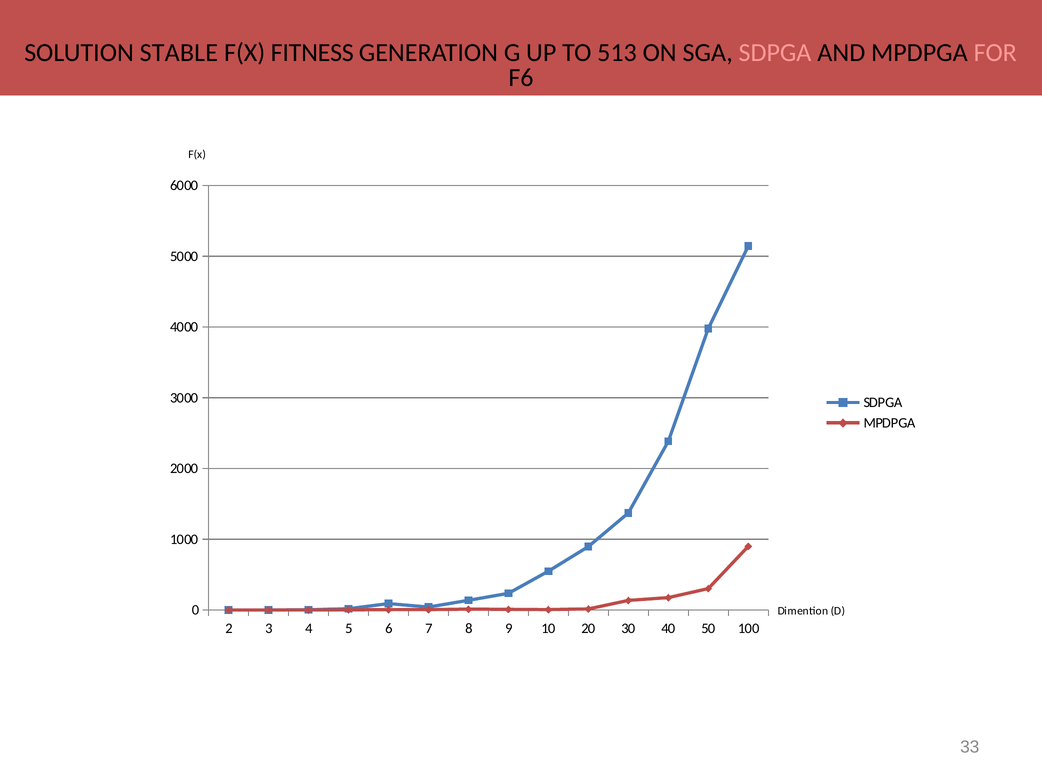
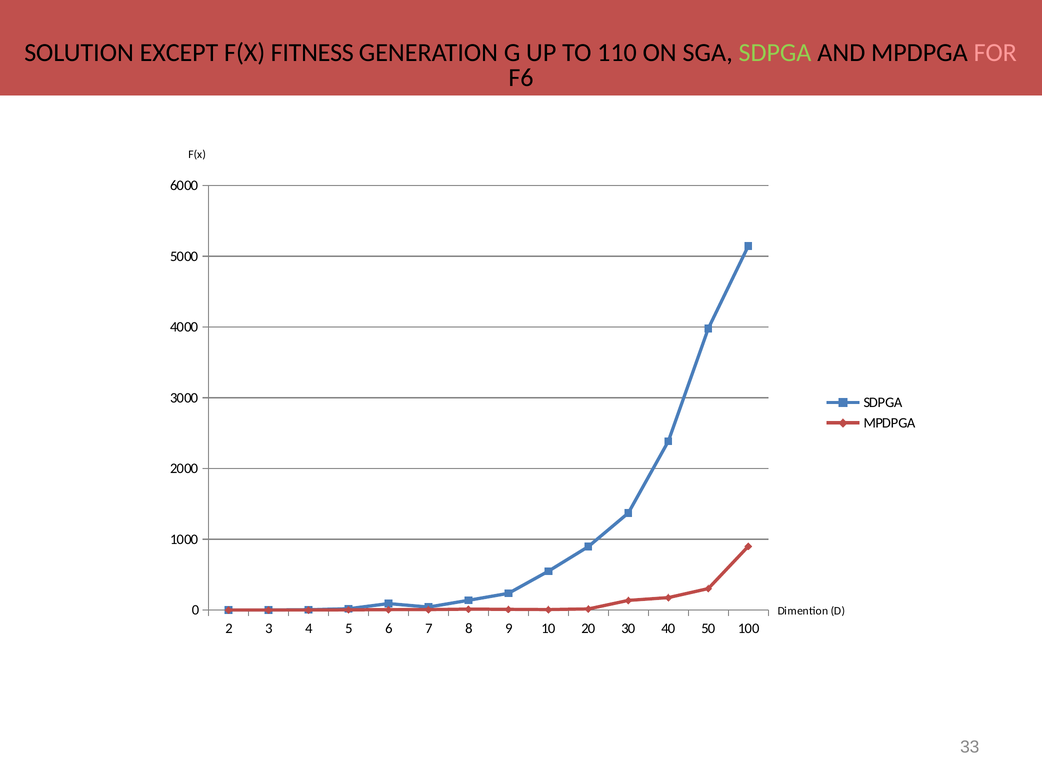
STABLE: STABLE -> EXCEPT
513: 513 -> 110
SDPGA at (775, 53) colour: pink -> light green
